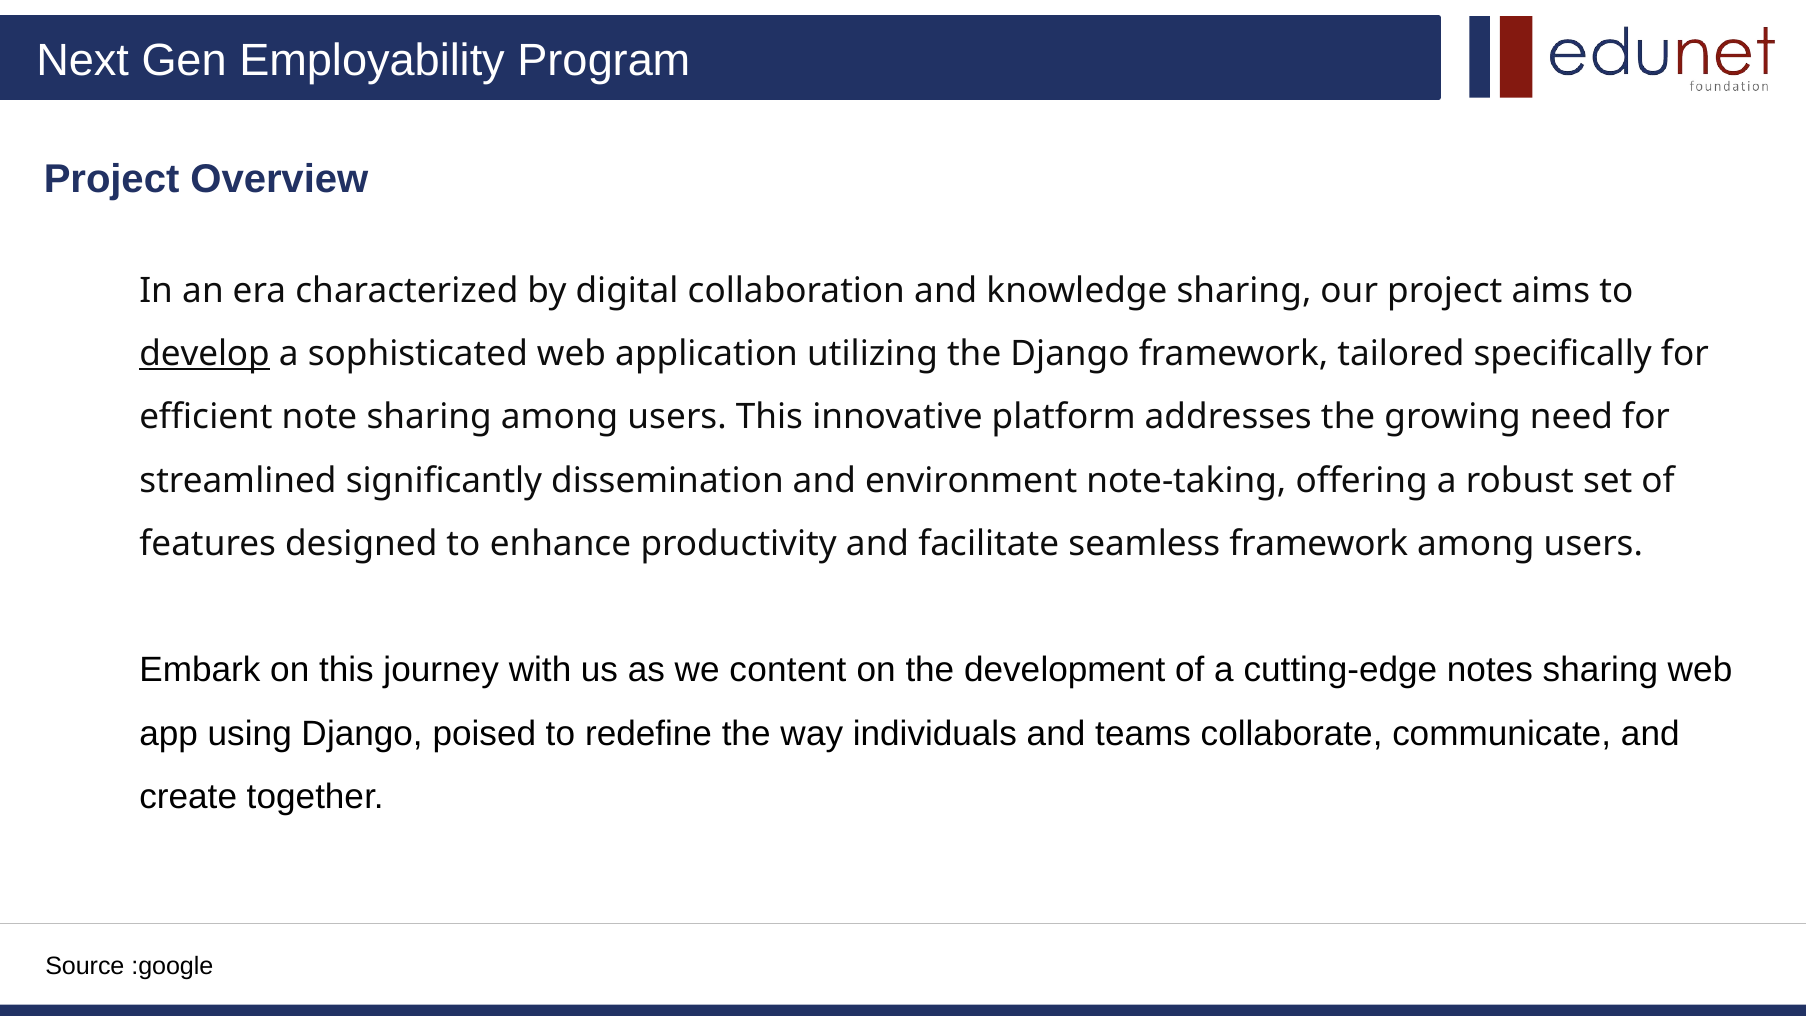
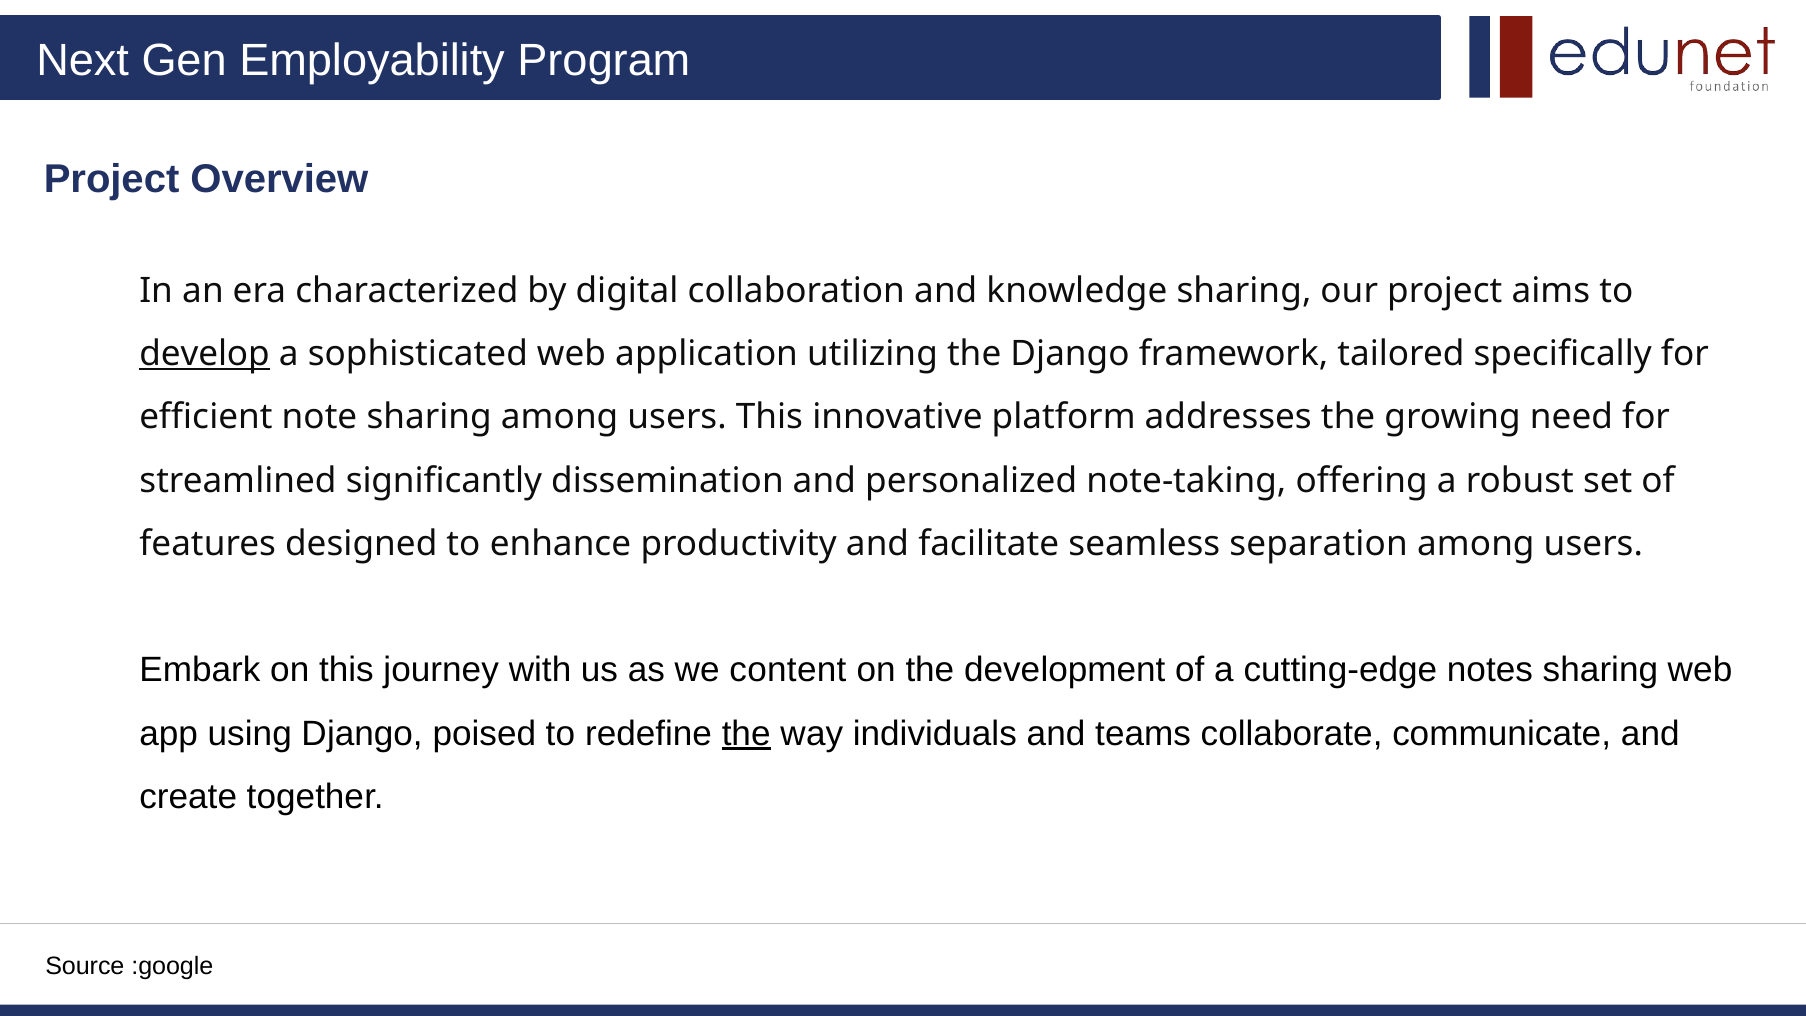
environment: environment -> personalized
seamless framework: framework -> separation
the at (746, 733) underline: none -> present
